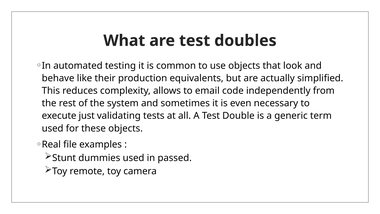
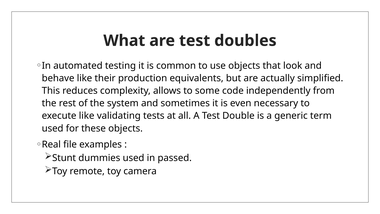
email: email -> some
execute just: just -> like
